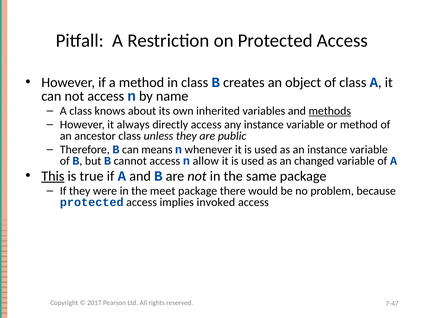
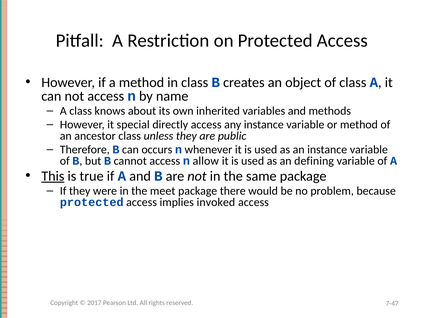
methods underline: present -> none
always: always -> special
means: means -> occurs
changed: changed -> defining
